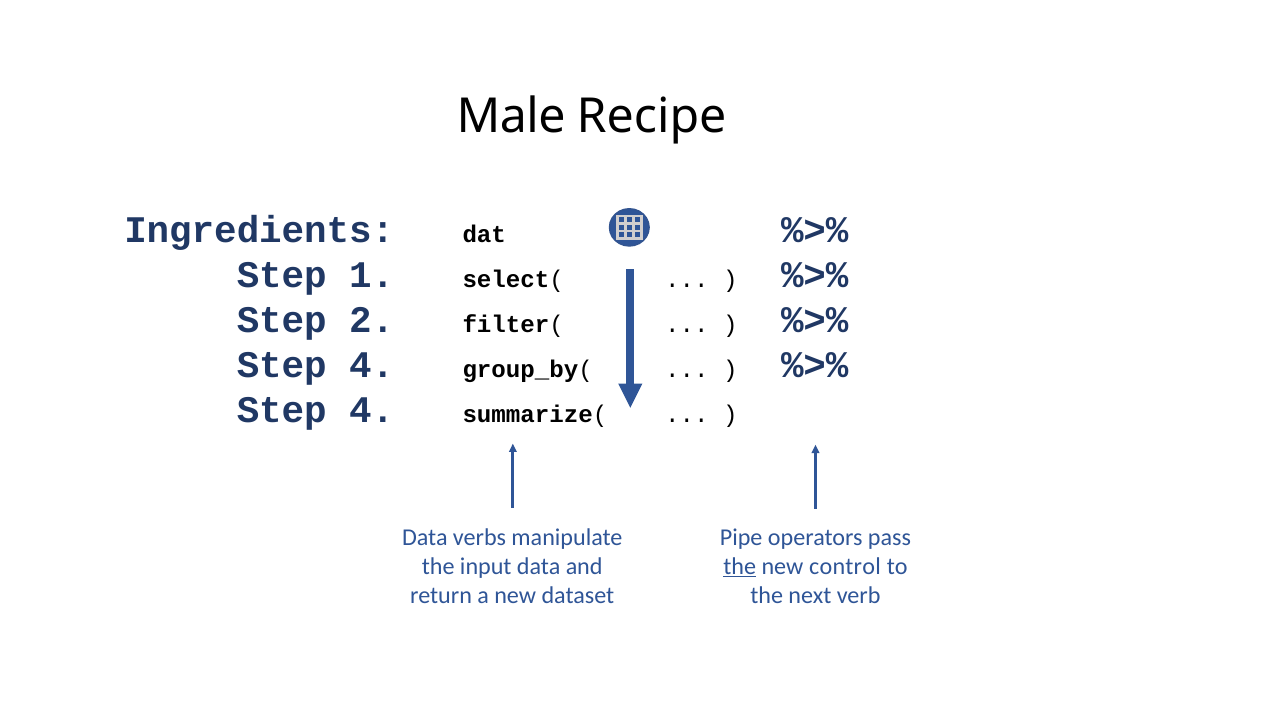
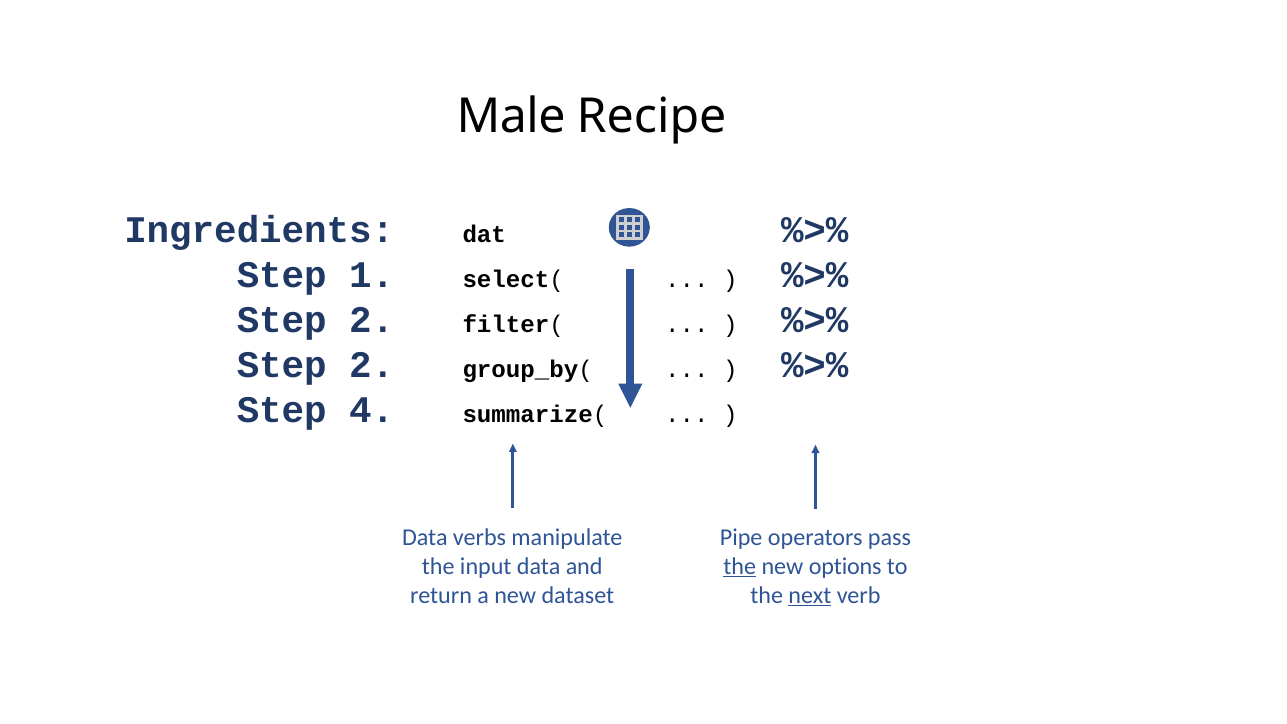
4 at (372, 365): 4 -> 2
control: control -> options
next underline: none -> present
